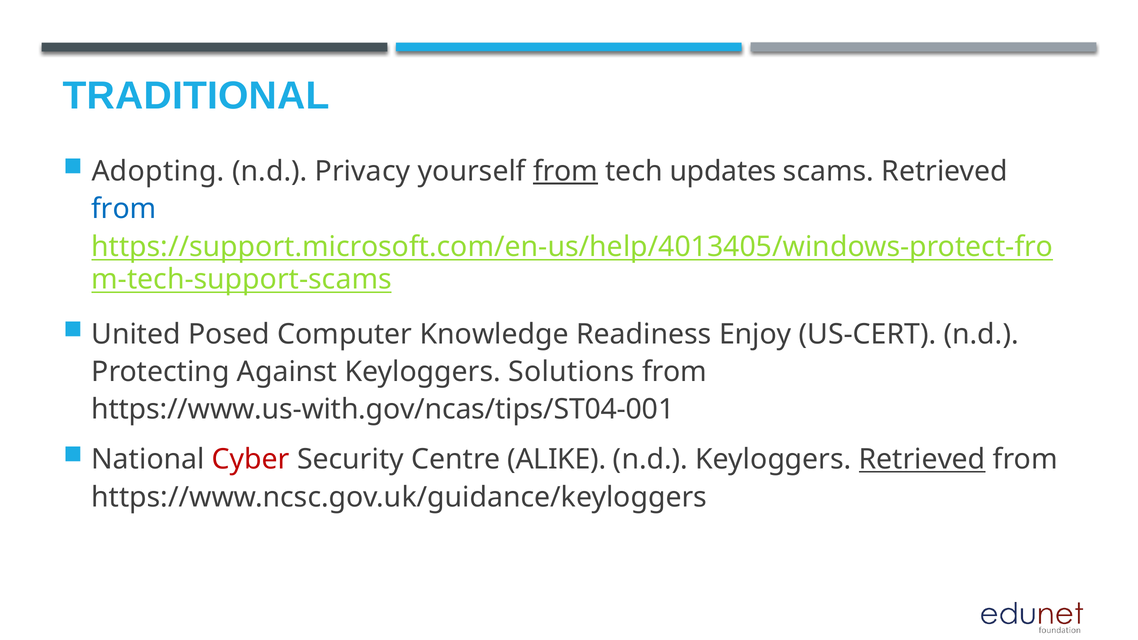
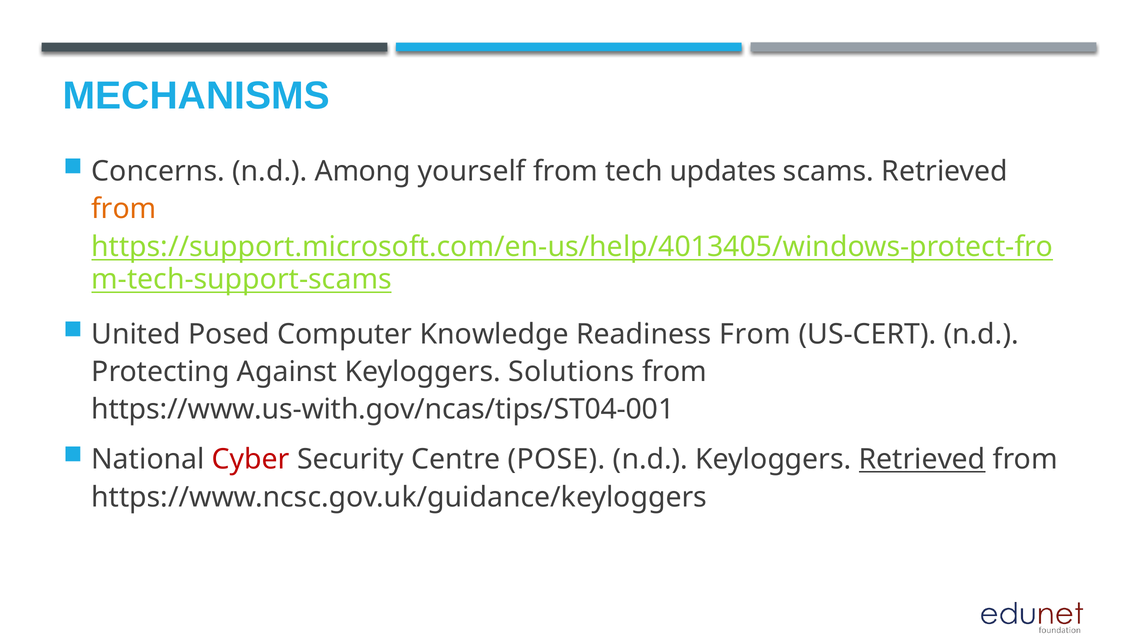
TRADITIONAL: TRADITIONAL -> MECHANISMS
Adopting: Adopting -> Concerns
Privacy: Privacy -> Among
from at (566, 171) underline: present -> none
from at (124, 209) colour: blue -> orange
Readiness Enjoy: Enjoy -> From
ALIKE: ALIKE -> POSE
